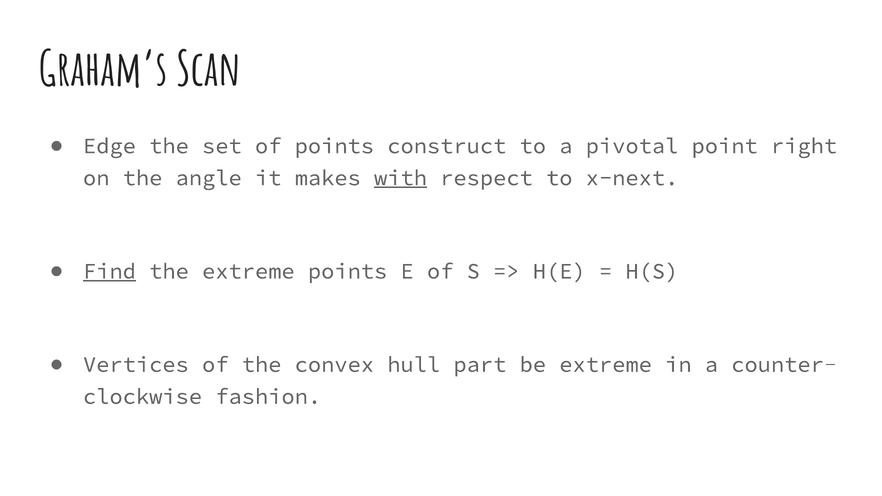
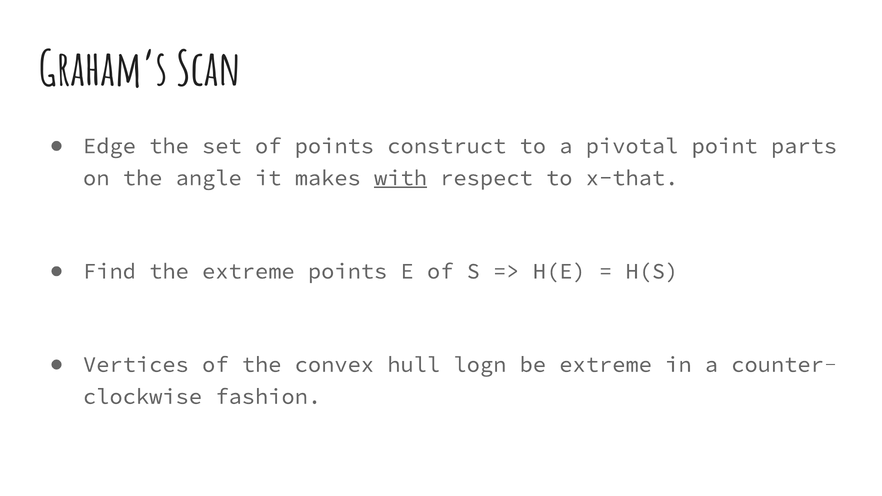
right: right -> parts
x-next: x-next -> x-that
Find underline: present -> none
part: part -> logn
